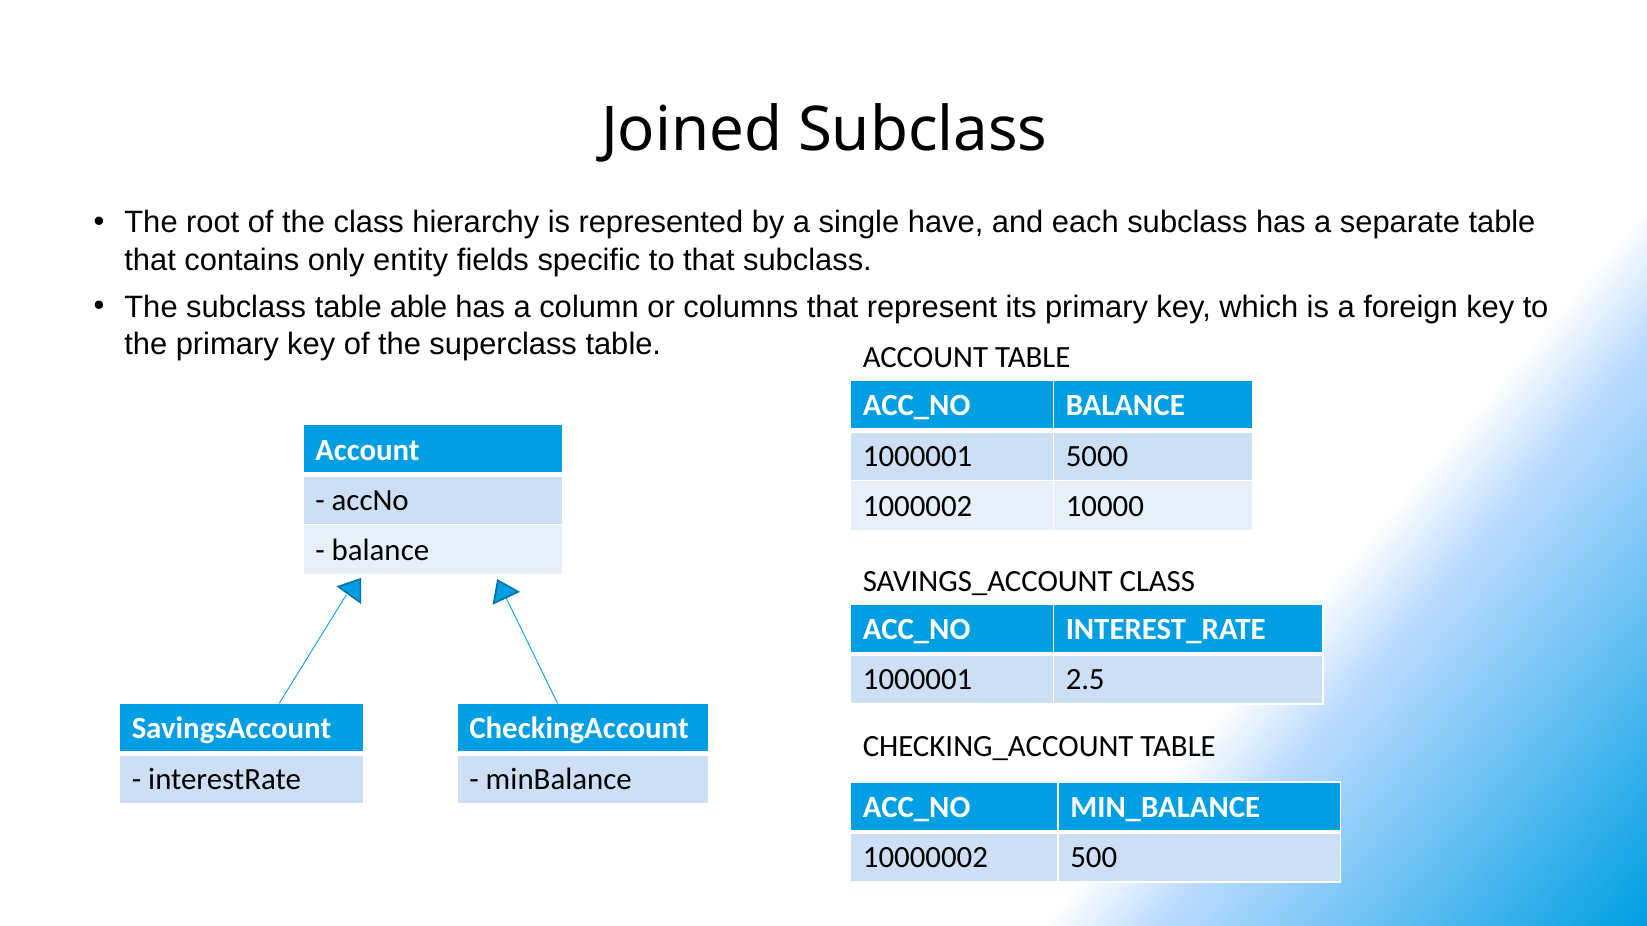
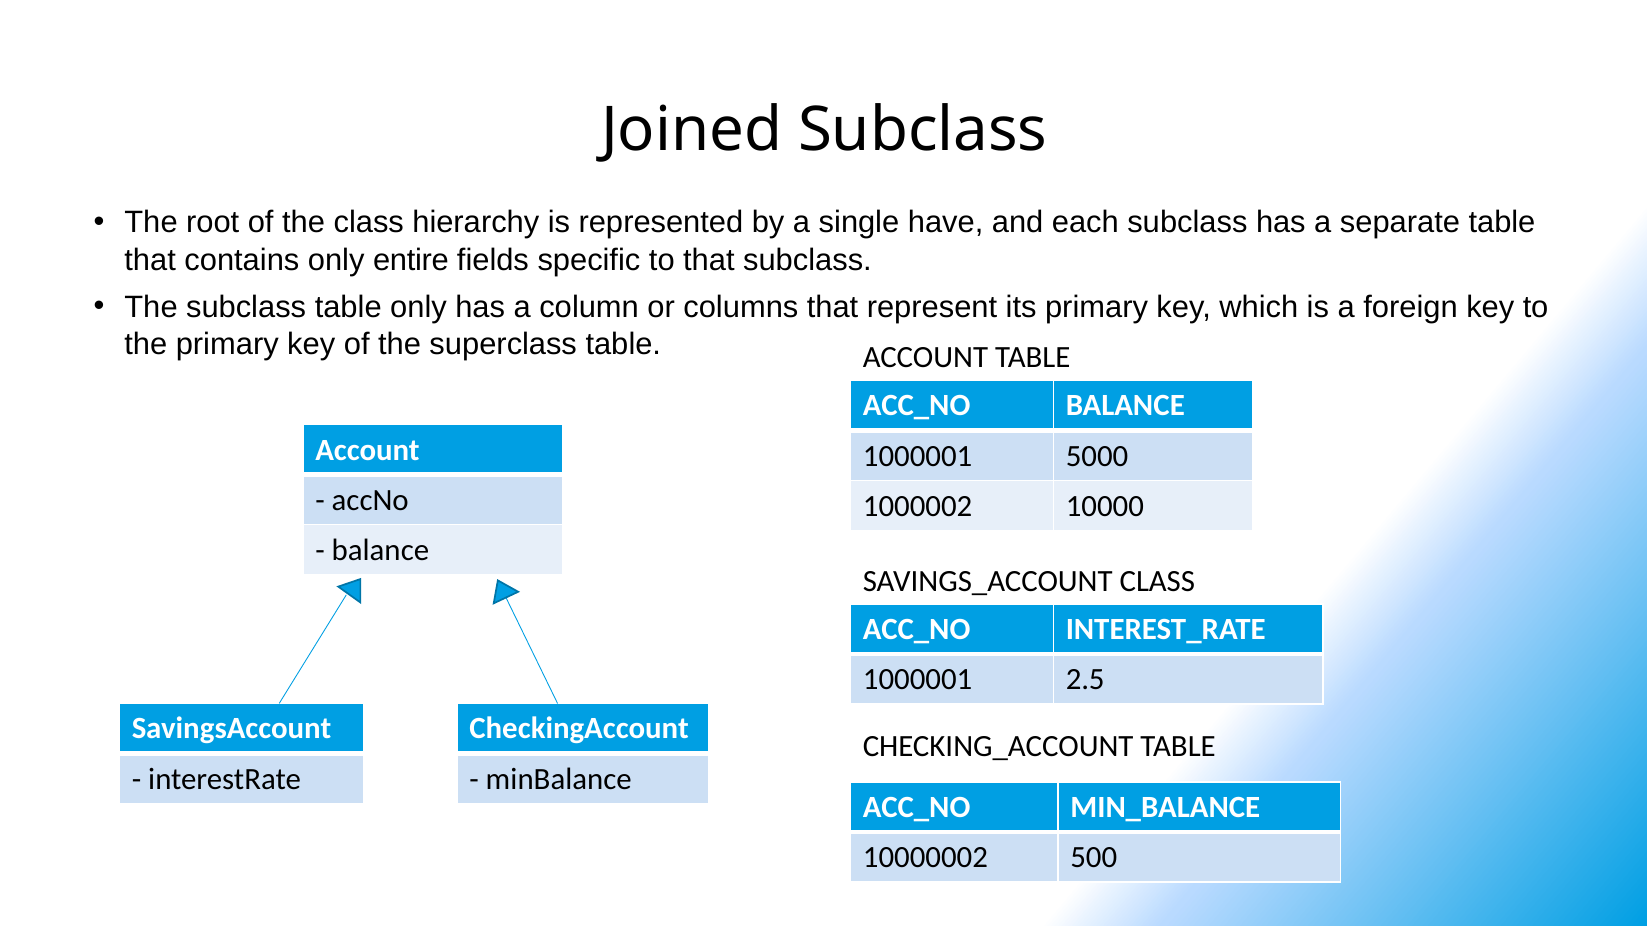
entity: entity -> entire
table able: able -> only
